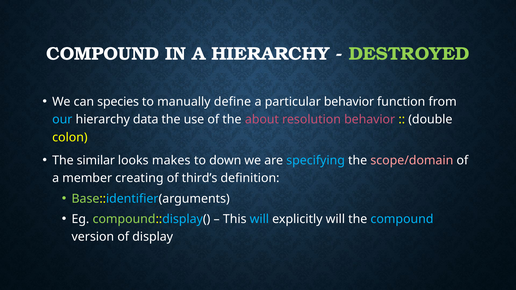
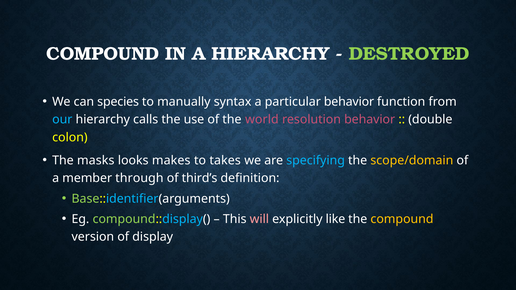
define: define -> syntax
data: data -> calls
about: about -> world
similar: similar -> masks
down: down -> takes
scope/domain colour: pink -> yellow
creating: creating -> through
will at (259, 219) colour: light blue -> pink
explicitly will: will -> like
compound at (402, 219) colour: light blue -> yellow
